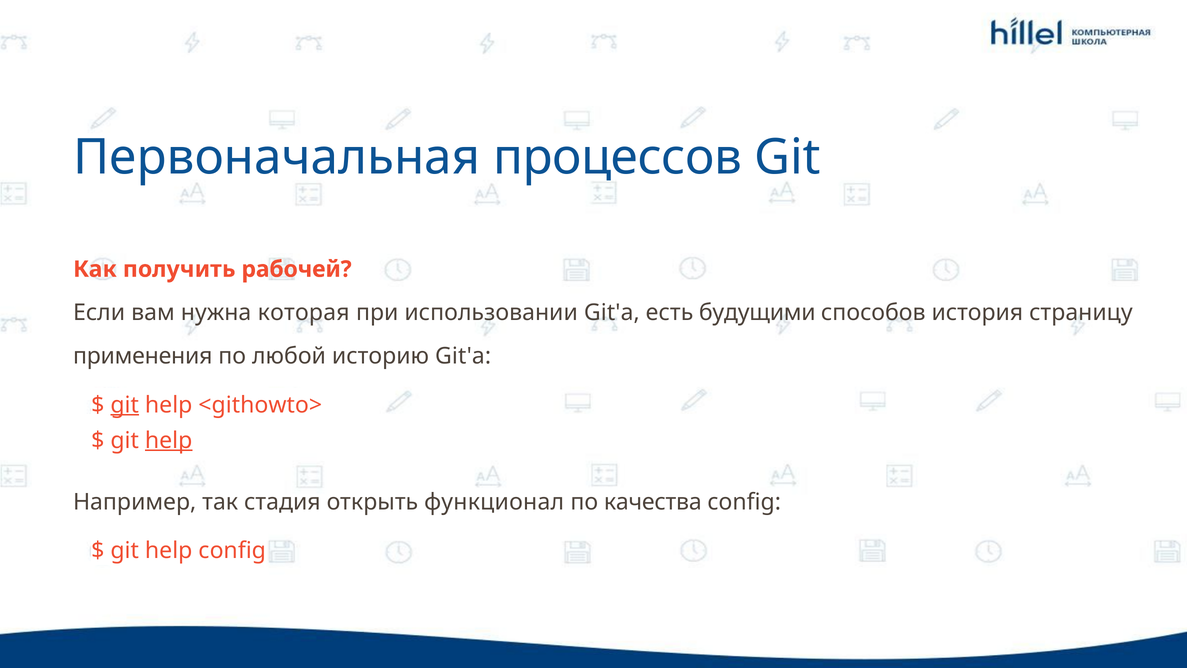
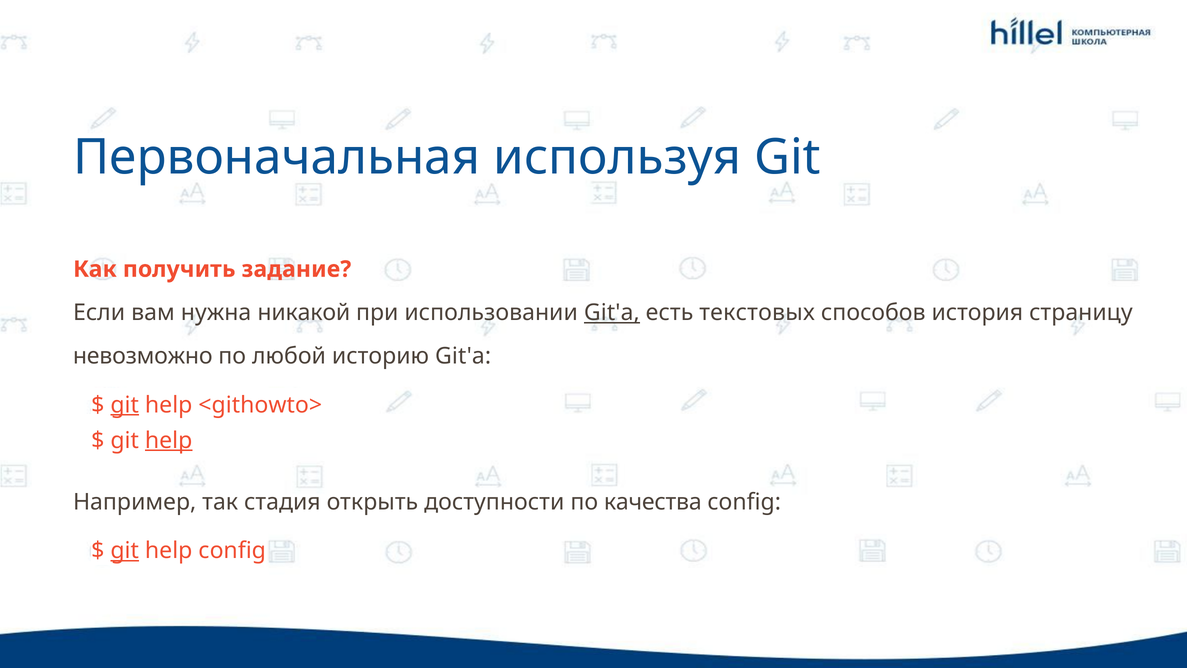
процессов: процессов -> используя
рабочей: рабочей -> задание
которая: которая -> никакой
Git'а at (612, 313) underline: none -> present
будущими: будущими -> текстовых
применения: применения -> невозможно
функционал: функционал -> доступности
git at (125, 551) underline: none -> present
